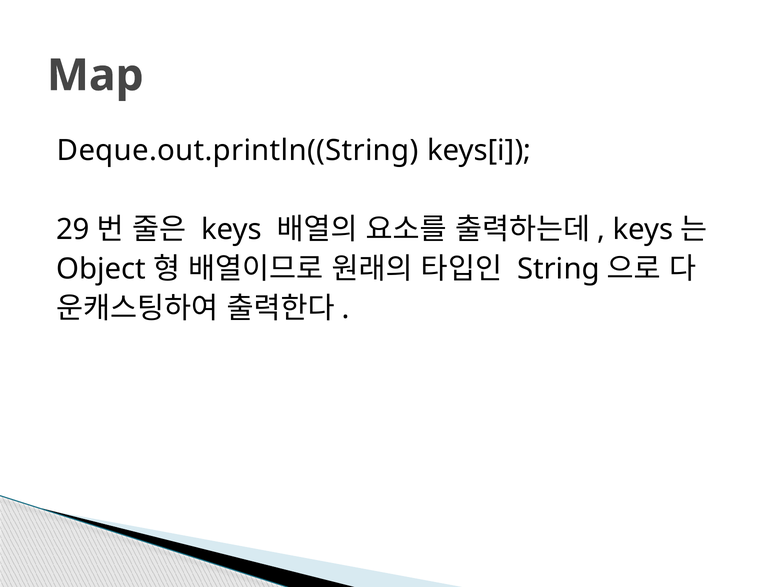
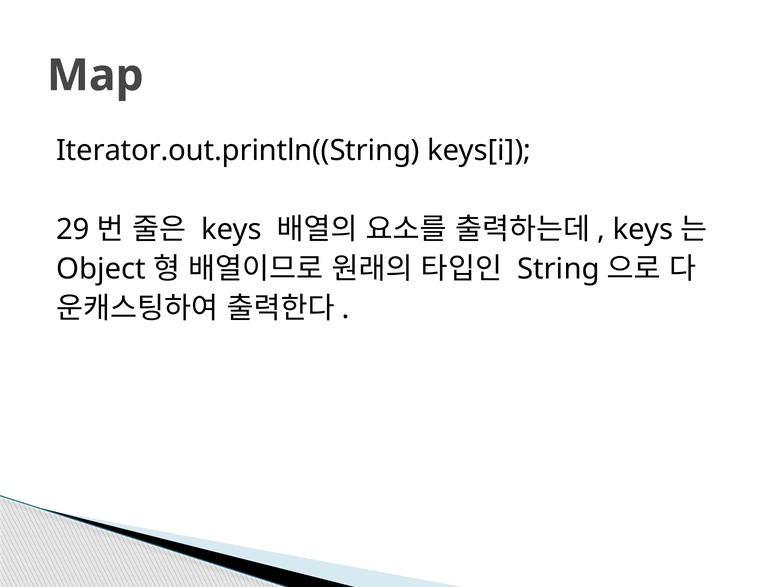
Deque.out.println((String: Deque.out.println((String -> Iterator.out.println((String
